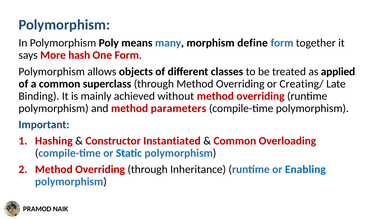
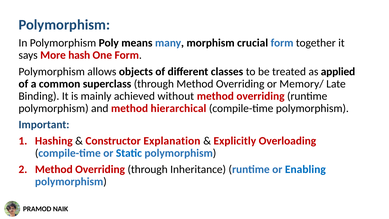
define: define -> crucial
Creating/: Creating/ -> Memory/
parameters: parameters -> hierarchical
Instantiated: Instantiated -> Explanation
Common at (235, 141): Common -> Explicitly
